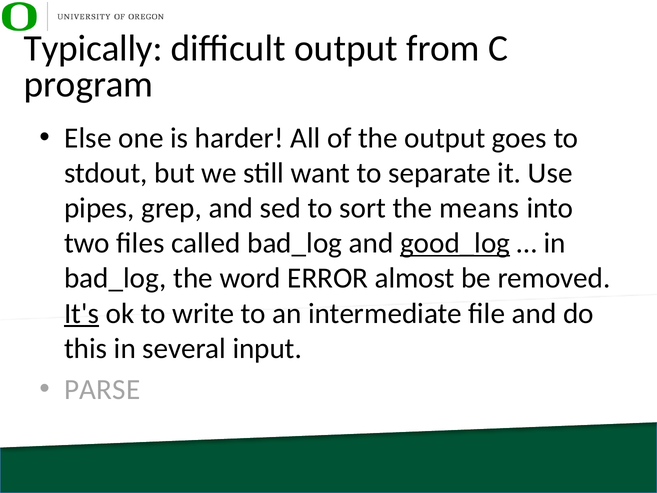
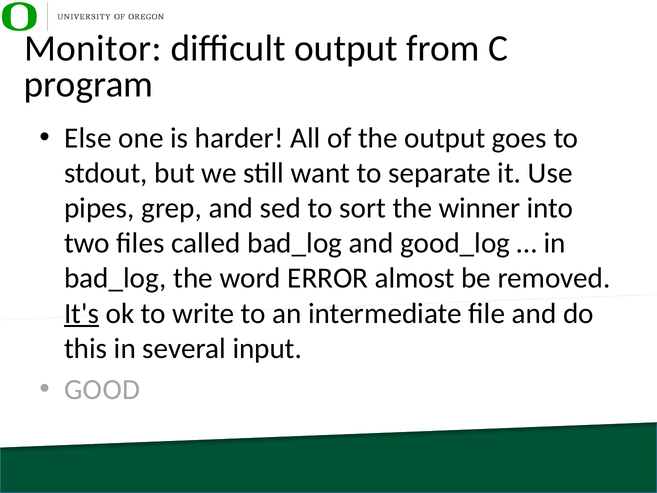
Typically: Typically -> Monitor
means: means -> winner
good_log underline: present -> none
PARSE: PARSE -> GOOD
